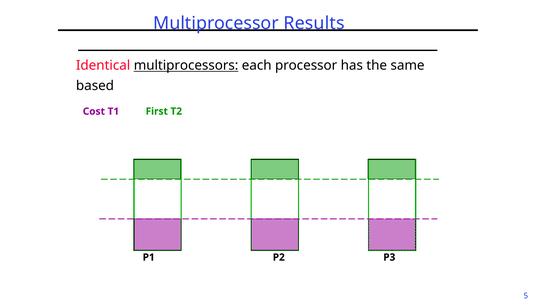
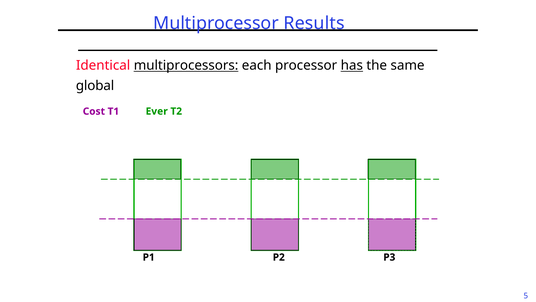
has underline: none -> present
based: based -> global
First: First -> Ever
